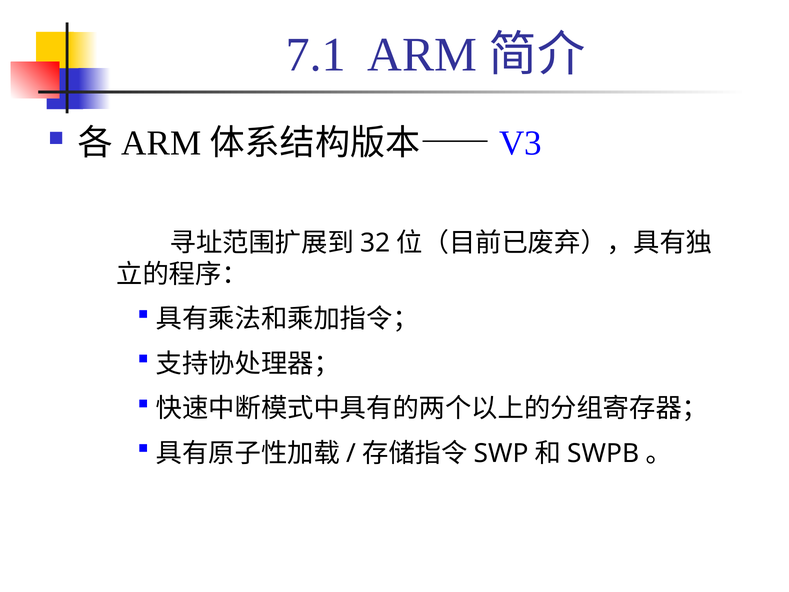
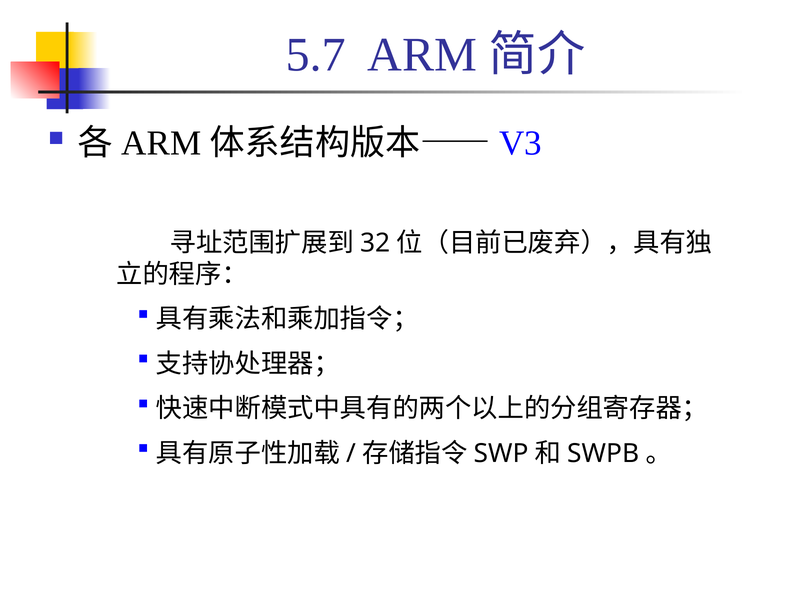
7.1: 7.1 -> 5.7
